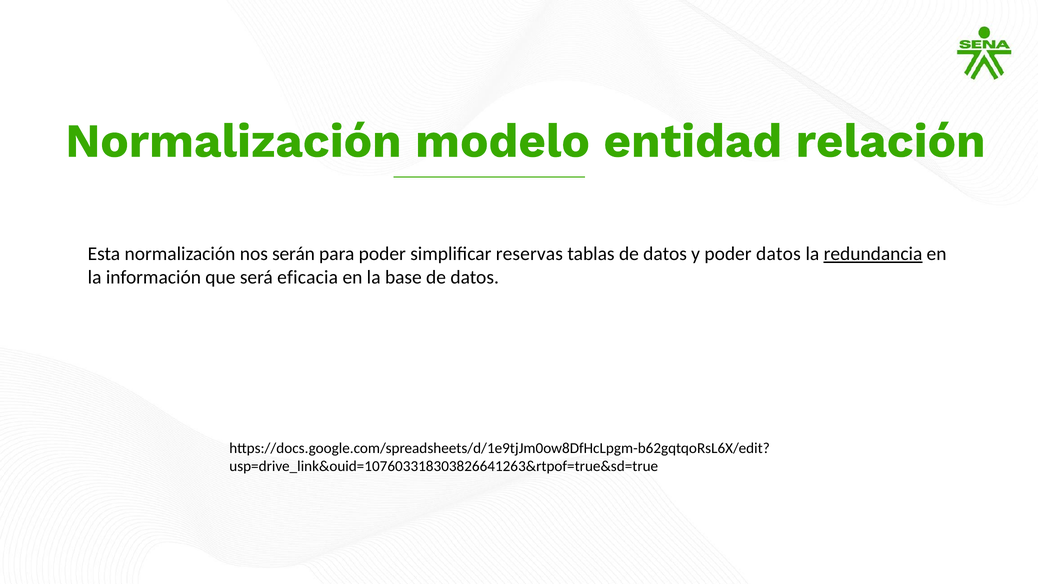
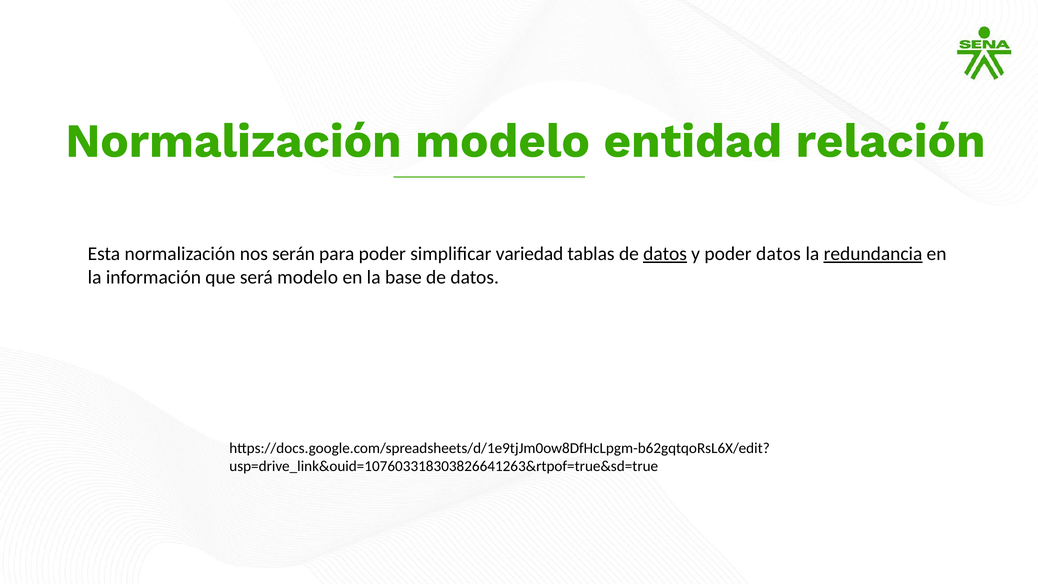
reservas: reservas -> variedad
datos at (665, 254) underline: none -> present
será eficacia: eficacia -> modelo
